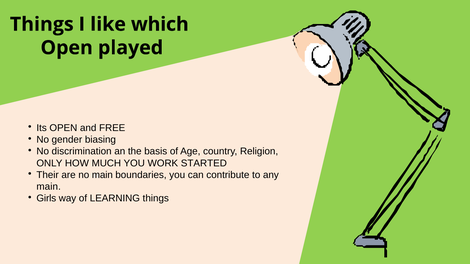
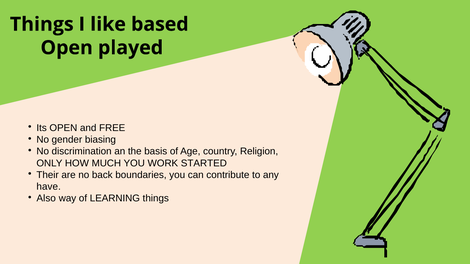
which: which -> based
no main: main -> back
main at (49, 187): main -> have
Girls: Girls -> Also
